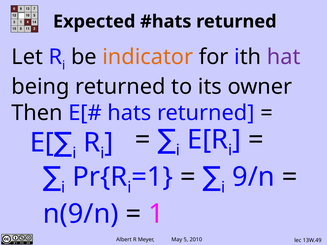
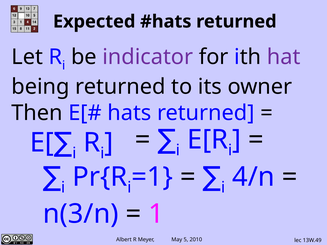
indicator colour: orange -> purple
9/n: 9/n -> 4/n
n(9/n: n(9/n -> n(3/n
